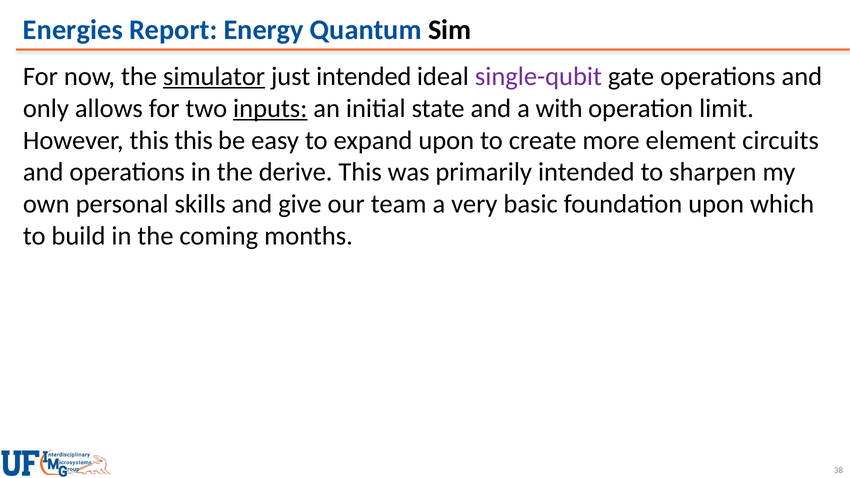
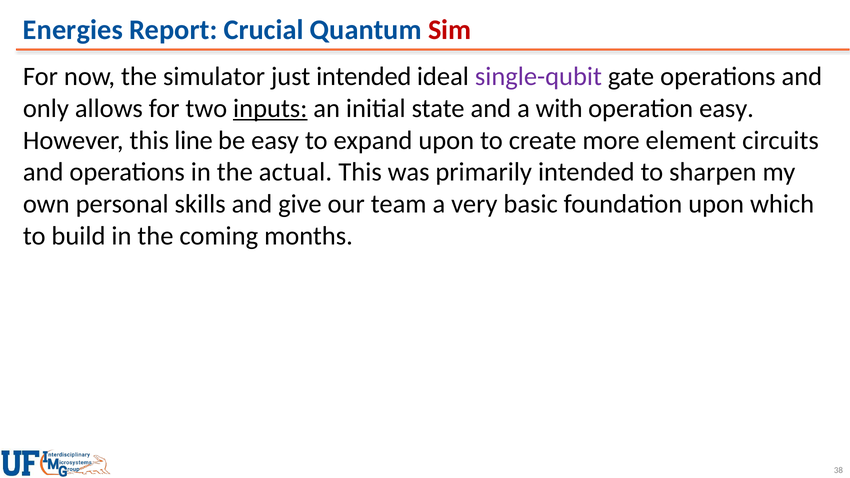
Energy: Energy -> Crucial
Sim colour: black -> red
simulator underline: present -> none
operation limit: limit -> easy
this this: this -> line
derive: derive -> actual
